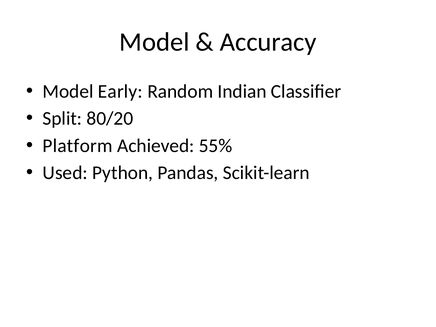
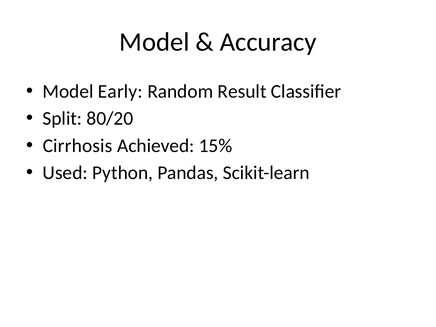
Indian: Indian -> Result
Platform: Platform -> Cirrhosis
55%: 55% -> 15%
